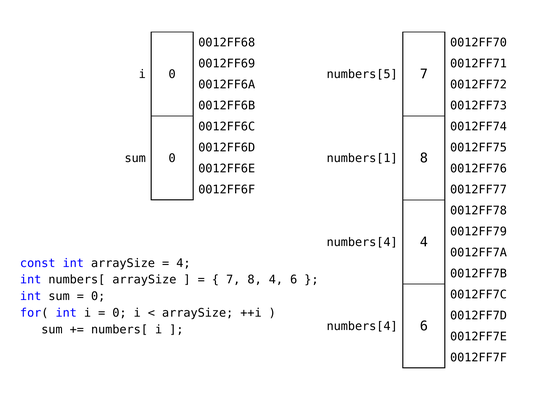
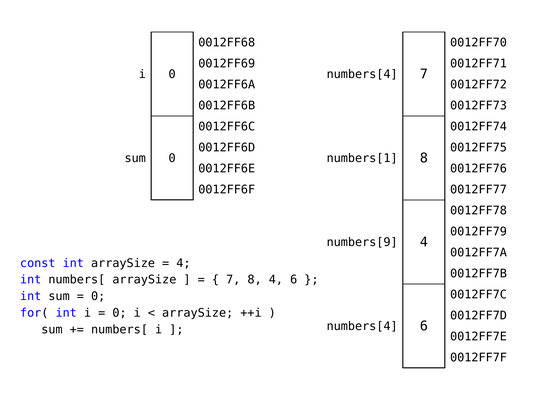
numbers[5 at (362, 74): numbers[5 -> numbers[4
numbers[4 at (362, 242): numbers[4 -> numbers[9
